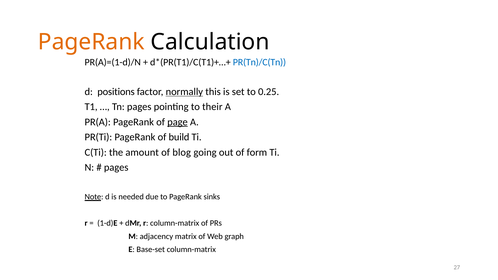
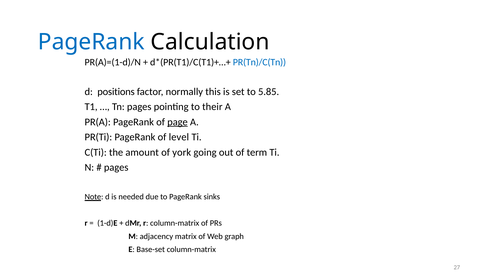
PageRank at (91, 42) colour: orange -> blue
normally underline: present -> none
0.25: 0.25 -> 5.85
build: build -> level
blog: blog -> york
form: form -> term
